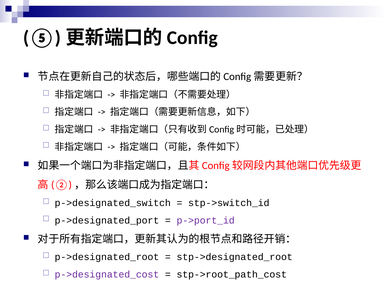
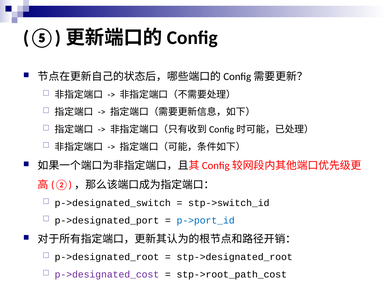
p->port_id colour: purple -> blue
